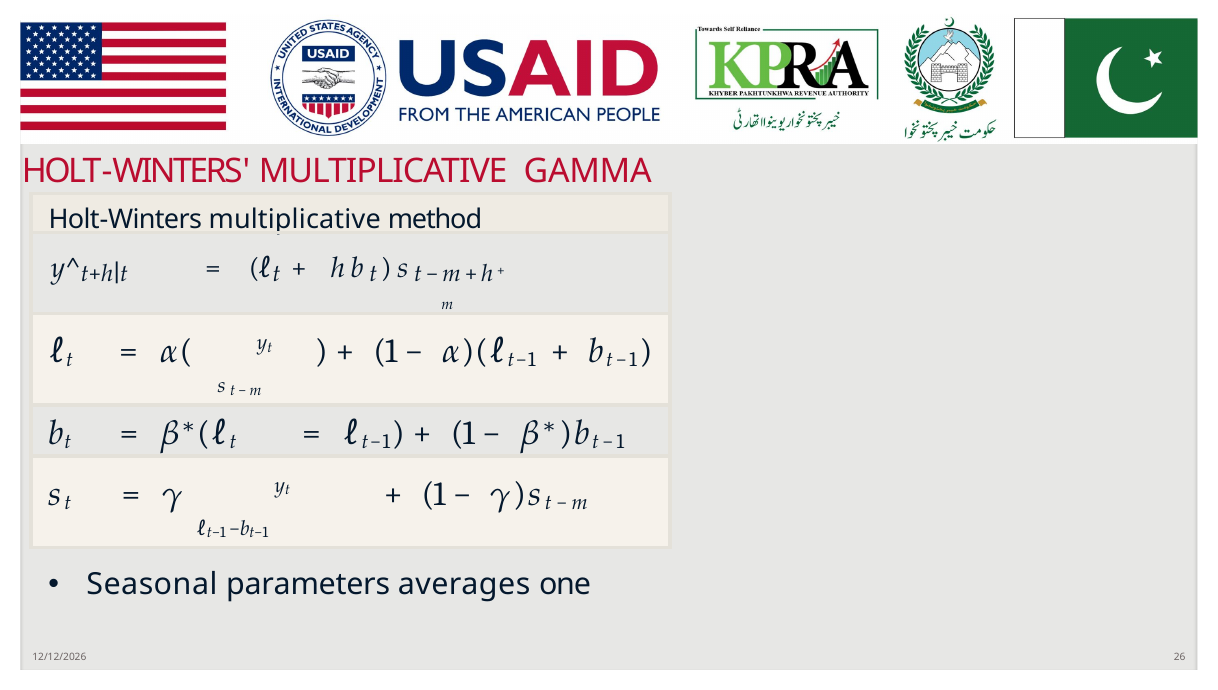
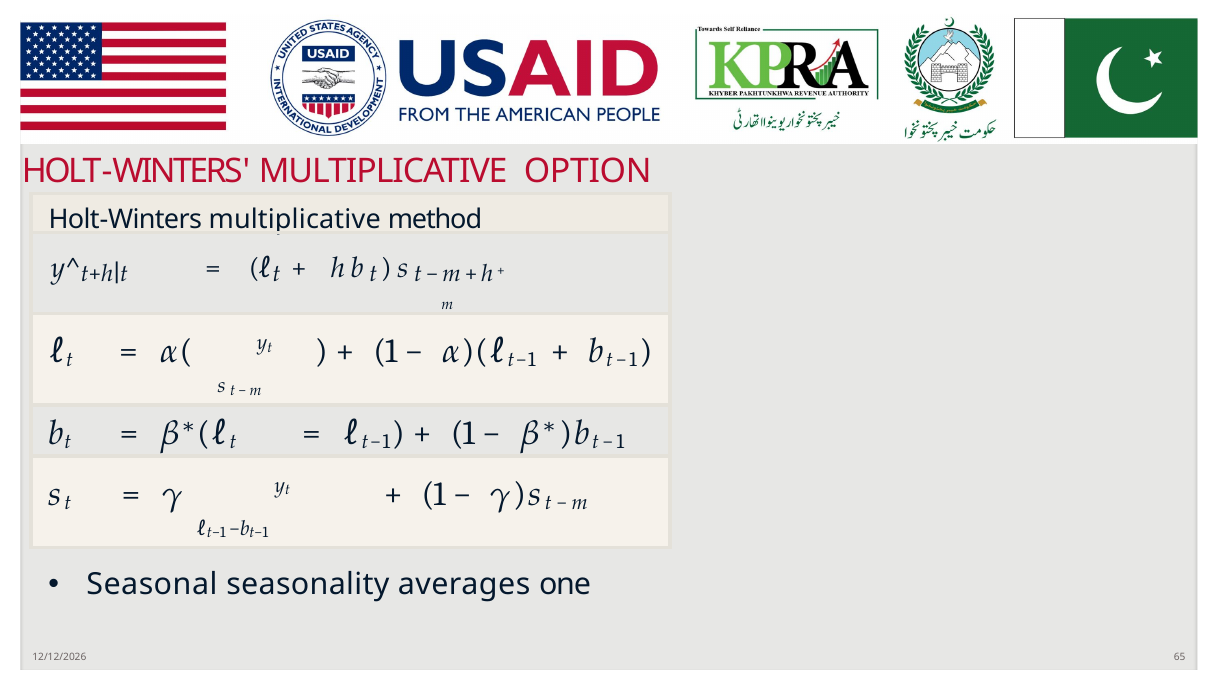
GAMMA: GAMMA -> OPTION
parameters: parameters -> seasonality
26: 26 -> 65
